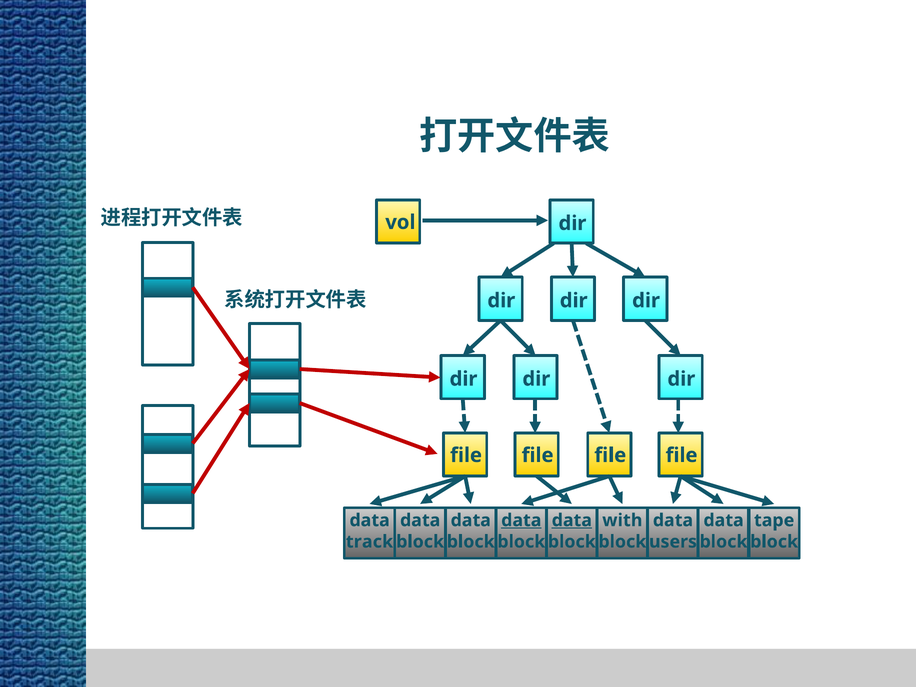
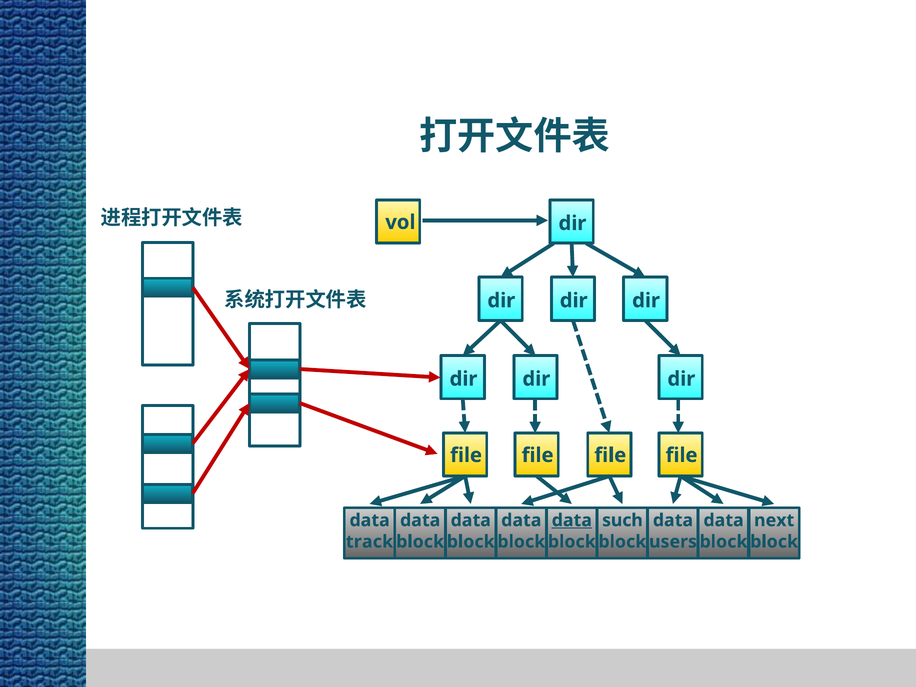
data at (521, 520) underline: present -> none
with: with -> such
tape: tape -> next
